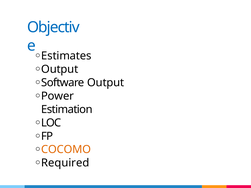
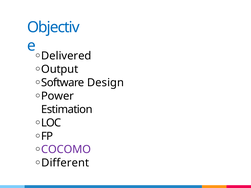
Estimates: Estimates -> Delivered
Software Output: Output -> Design
COCOMO colour: orange -> purple
Required: Required -> Different
